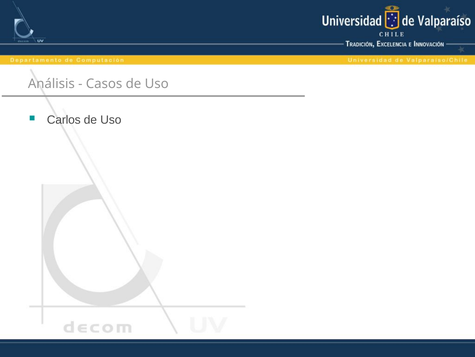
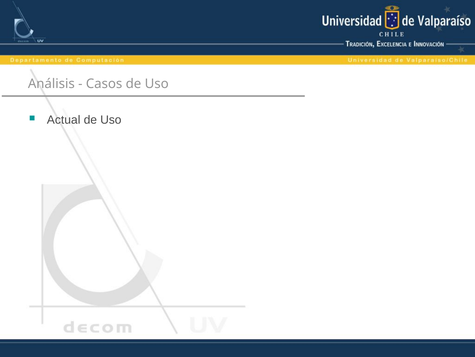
Carlos: Carlos -> Actual
